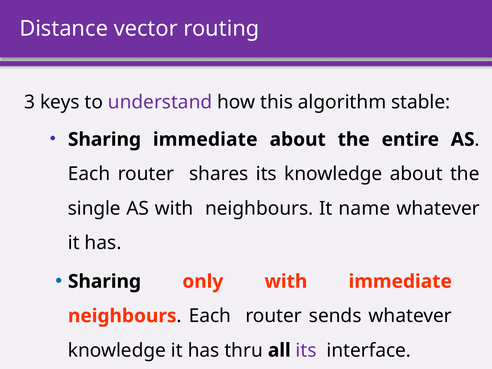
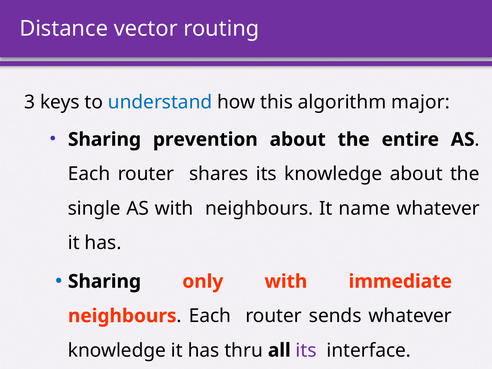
understand colour: purple -> blue
stable: stable -> major
Sharing immediate: immediate -> prevention
